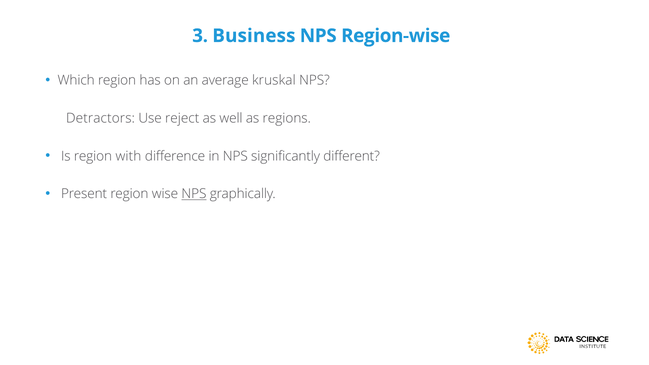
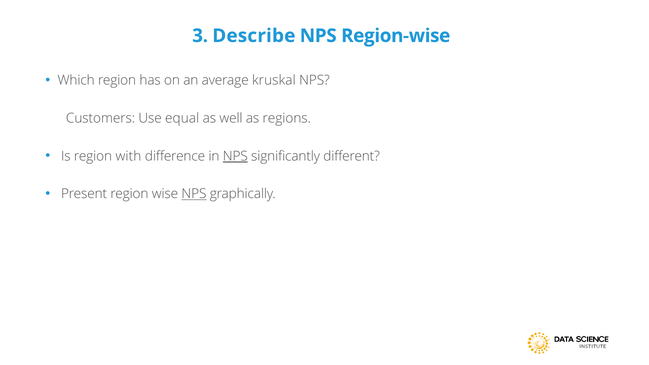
Business: Business -> Describe
Detractors: Detractors -> Customers
reject: reject -> equal
NPS at (235, 156) underline: none -> present
